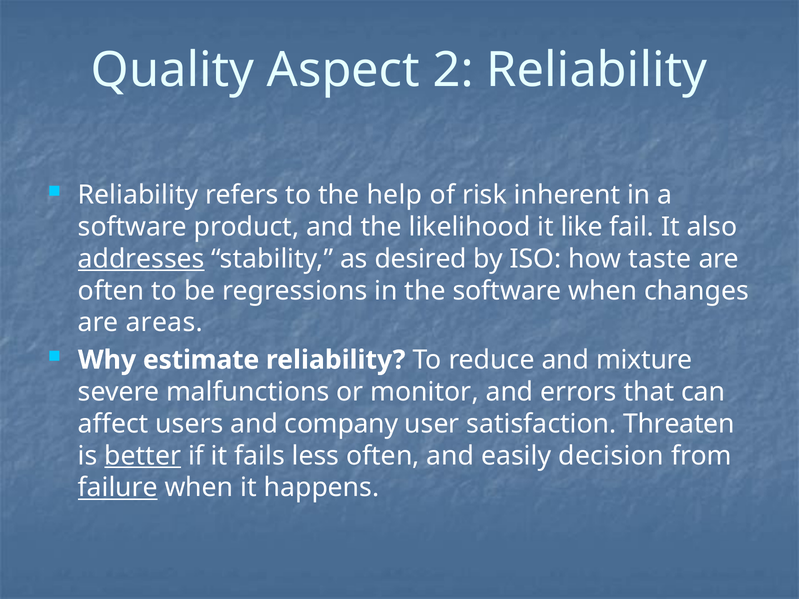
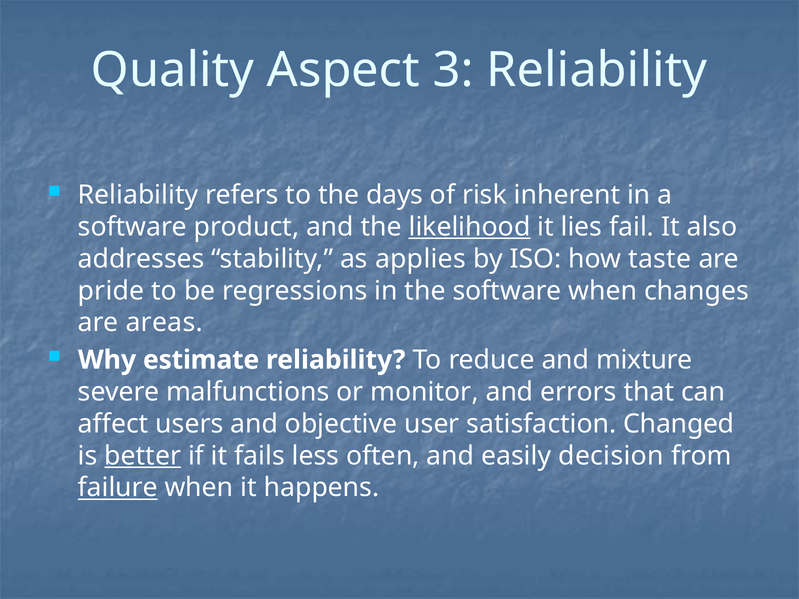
2: 2 -> 3
help: help -> days
likelihood underline: none -> present
like: like -> lies
addresses underline: present -> none
desired: desired -> applies
often at (111, 291): often -> pride
company: company -> objective
Threaten: Threaten -> Changed
